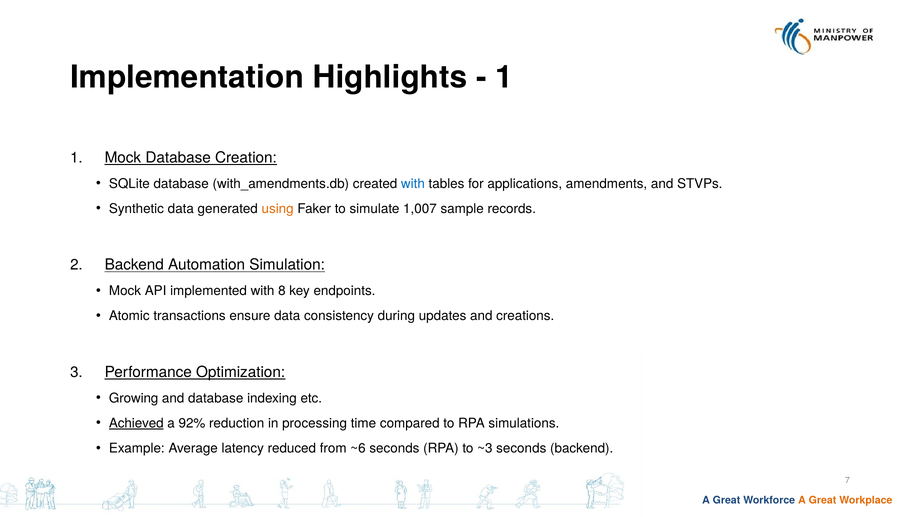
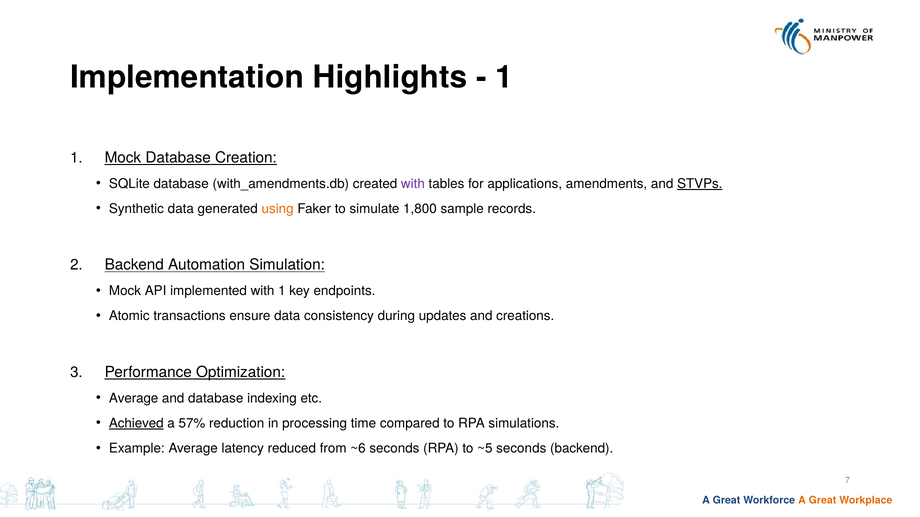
with at (413, 184) colour: blue -> purple
STVPs underline: none -> present
1,007: 1,007 -> 1,800
with 8: 8 -> 1
Growing at (134, 398): Growing -> Average
92%: 92% -> 57%
~3: ~3 -> ~5
